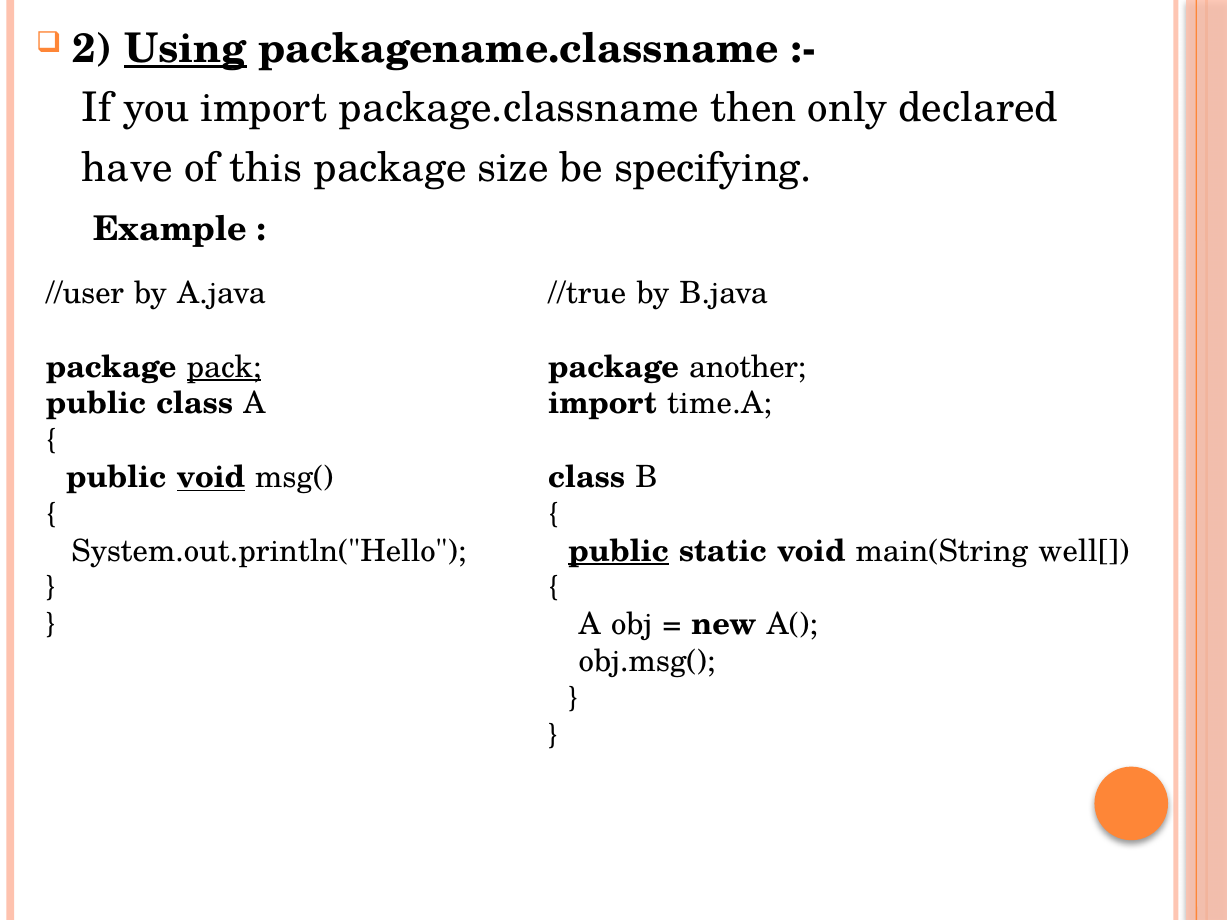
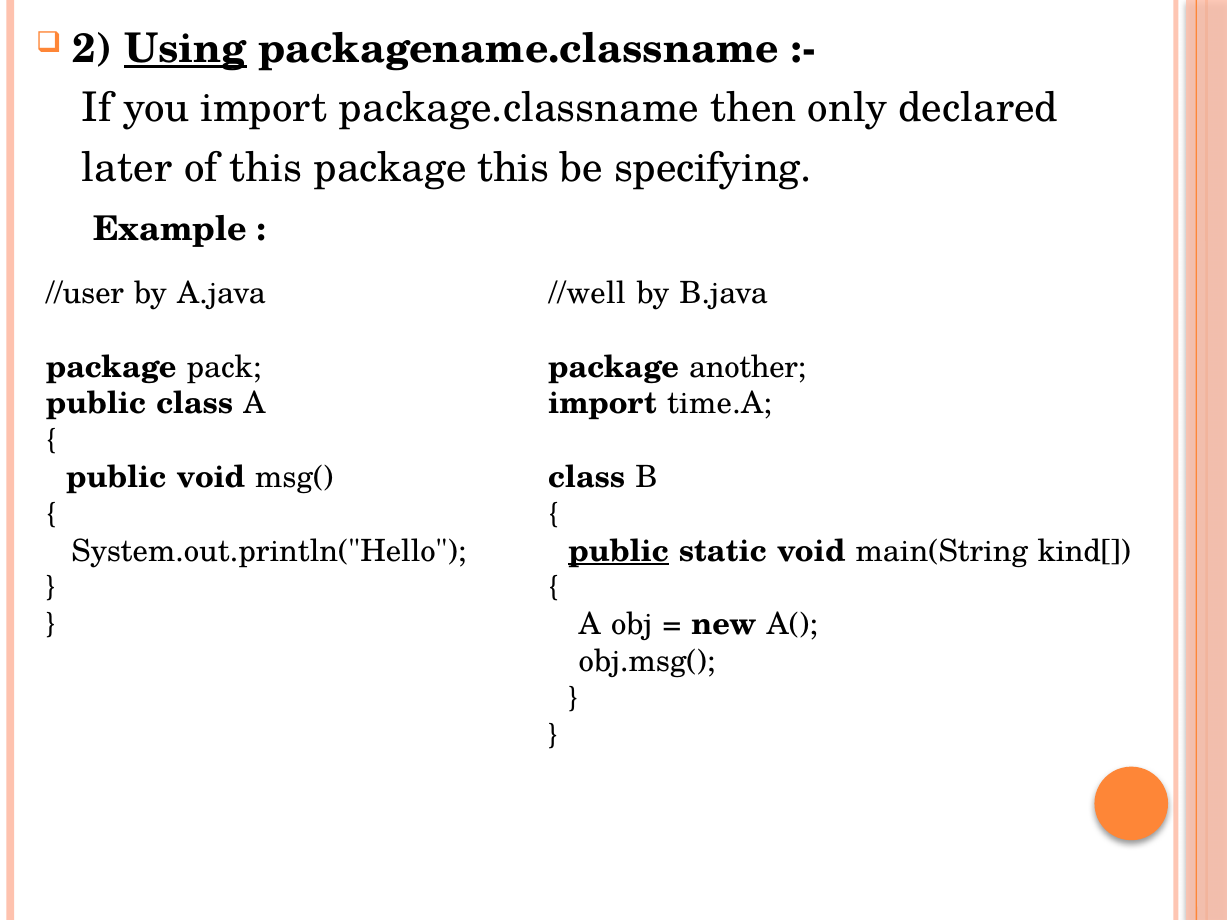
have: have -> later
package size: size -> this
//true: //true -> //well
pack underline: present -> none
void at (211, 477) underline: present -> none
well[: well[ -> kind[
